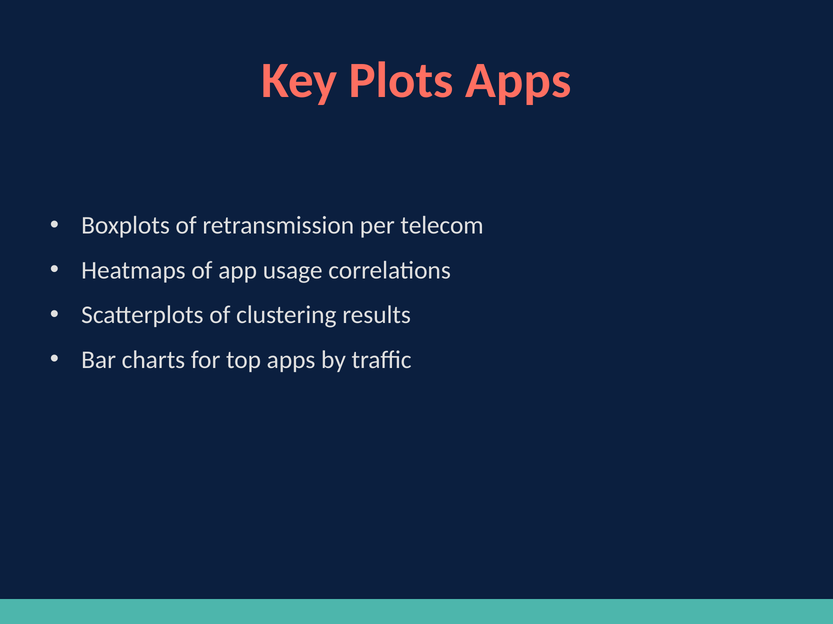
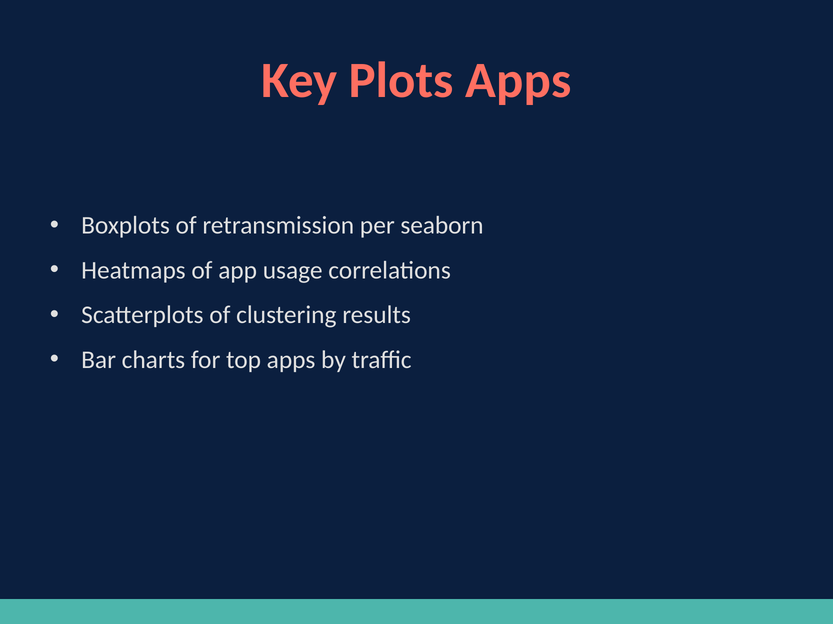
telecom: telecom -> seaborn
